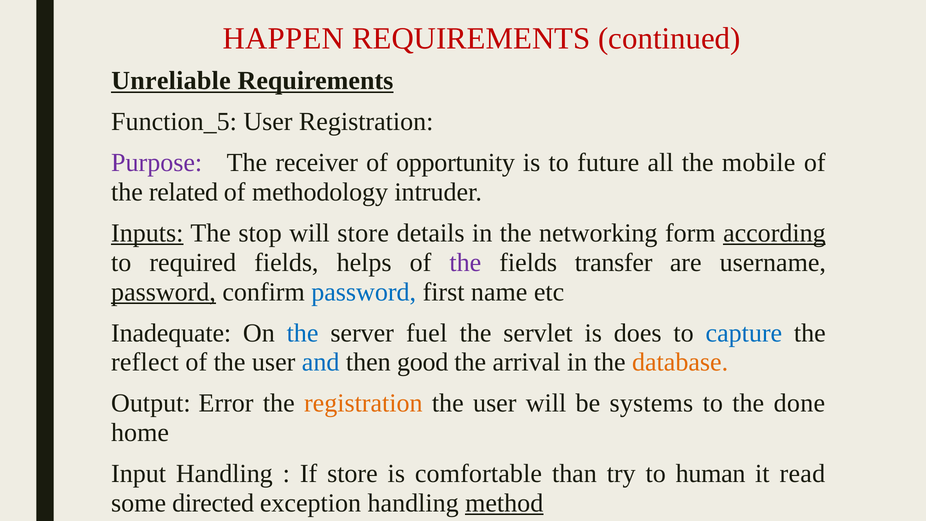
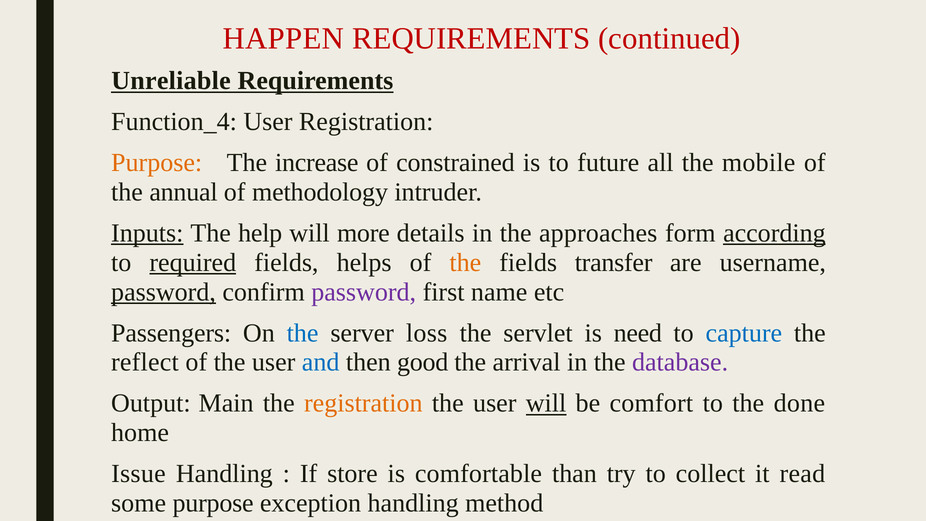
Function_5: Function_5 -> Function_4
Purpose at (157, 163) colour: purple -> orange
receiver: receiver -> increase
opportunity: opportunity -> constrained
related: related -> annual
stop: stop -> help
will store: store -> more
networking: networking -> approaches
required underline: none -> present
the at (465, 263) colour: purple -> orange
password at (364, 292) colour: blue -> purple
Inadequate: Inadequate -> Passengers
fuel: fuel -> loss
does: does -> need
database colour: orange -> purple
Error: Error -> Main
will at (546, 403) underline: none -> present
systems: systems -> comfort
Input: Input -> Issue
human: human -> collect
some directed: directed -> purpose
method underline: present -> none
